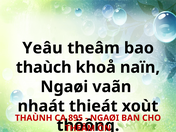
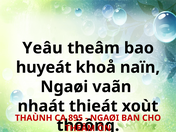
thaùch: thaùch -> huyeát
